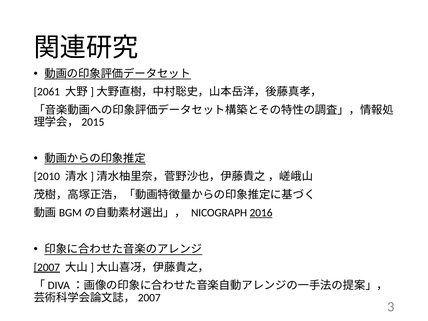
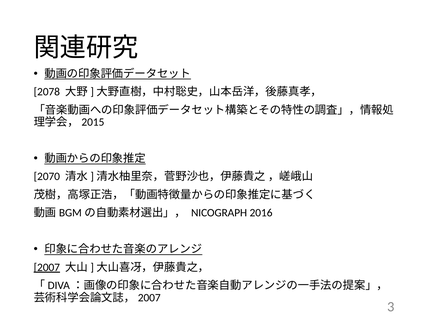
2061: 2061 -> 2078
2010: 2010 -> 2070
2016 underline: present -> none
